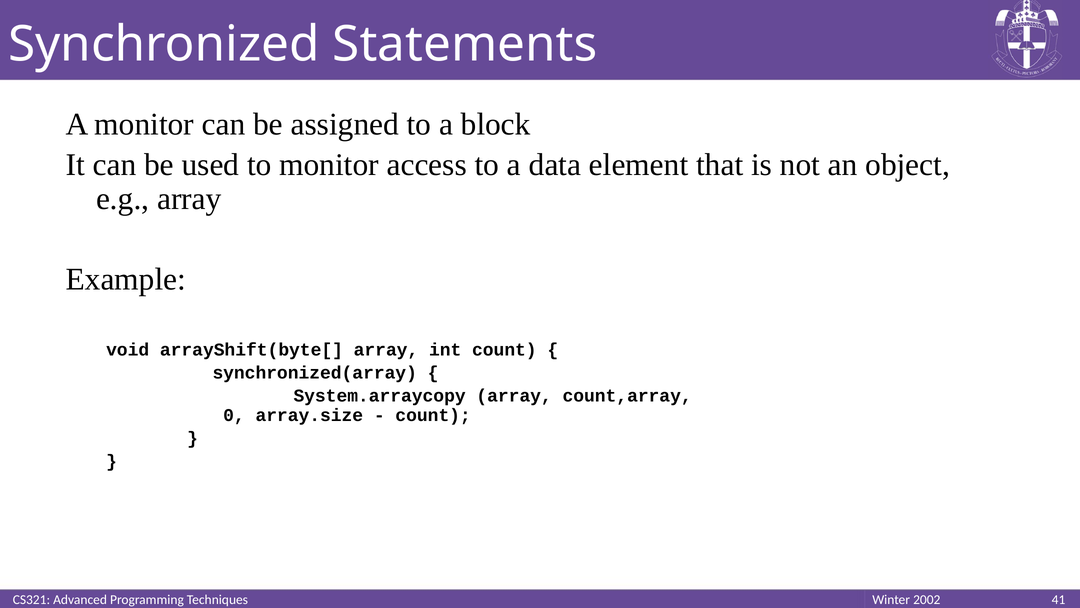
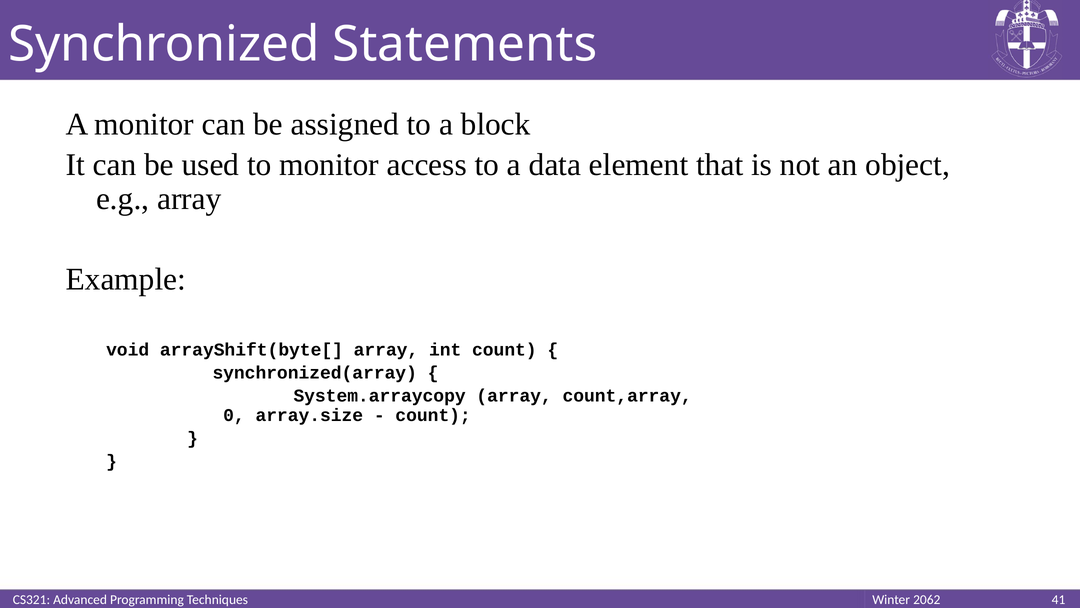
2002: 2002 -> 2062
